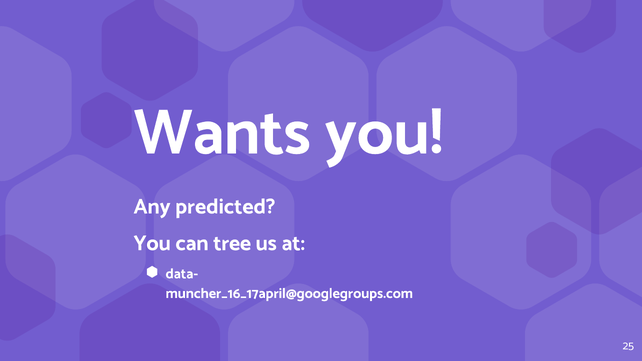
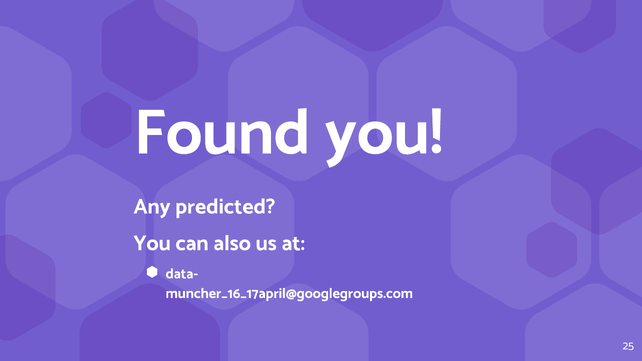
Wants: Wants -> Found
tree: tree -> also
